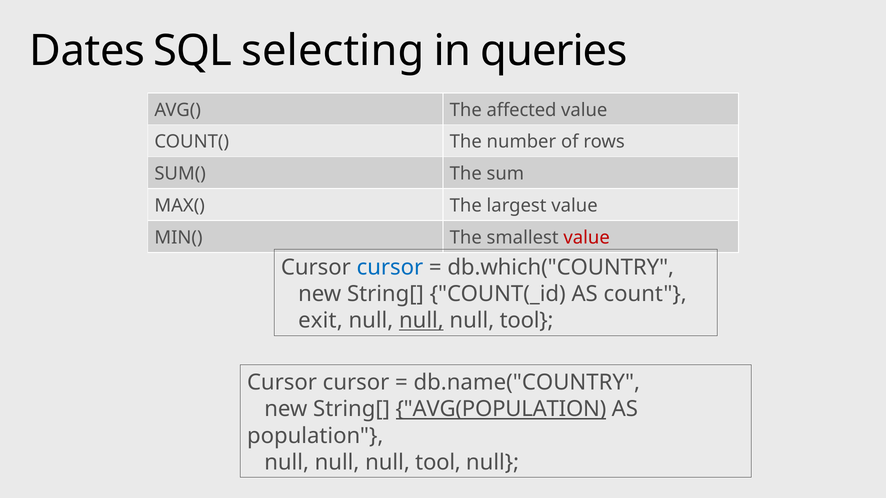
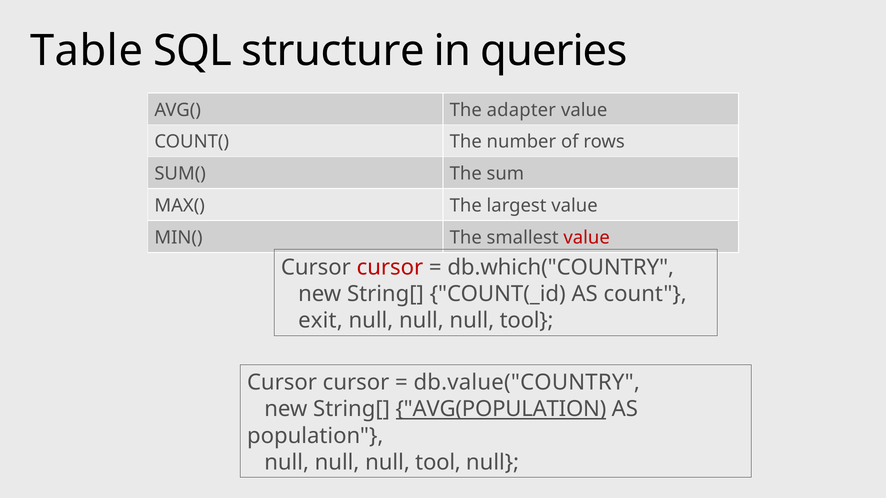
Dates: Dates -> Table
selecting: selecting -> structure
affected: affected -> adapter
cursor at (390, 268) colour: blue -> red
null at (421, 321) underline: present -> none
db.name("COUNTRY: db.name("COUNTRY -> db.value("COUNTRY
